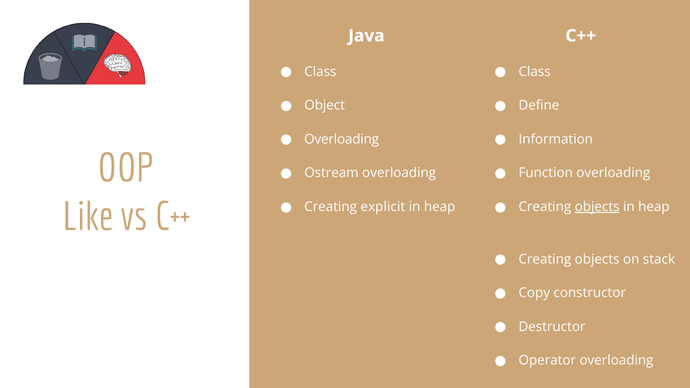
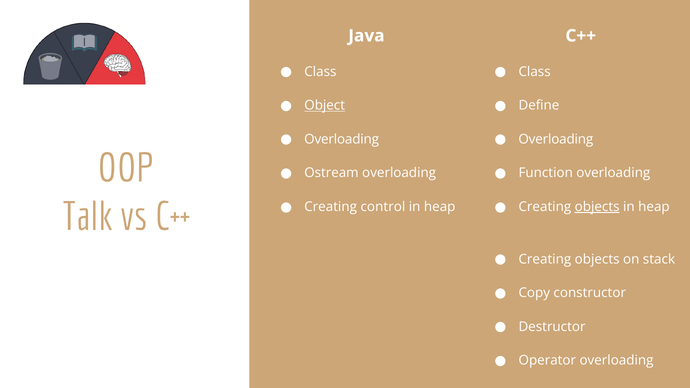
Object underline: none -> present
Information at (556, 139): Information -> Overloading
Like: Like -> Talk
explicit: explicit -> control
